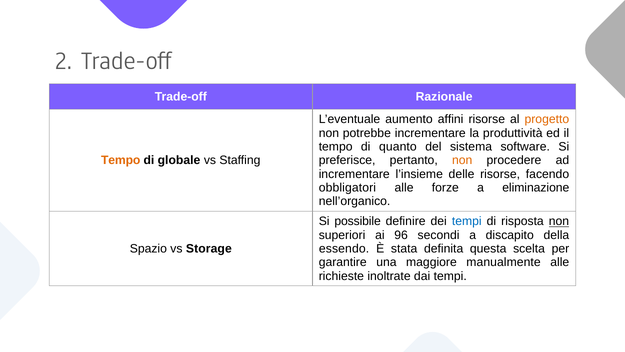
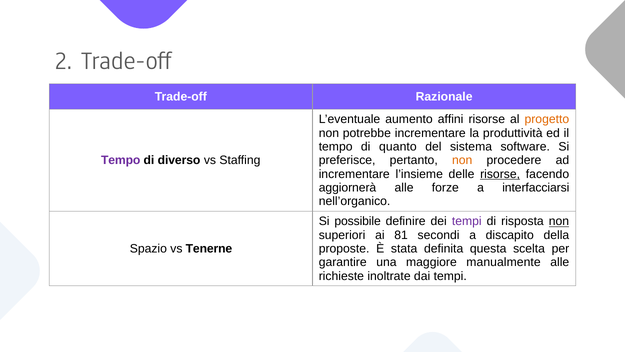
Tempo at (121, 160) colour: orange -> purple
globale: globale -> diverso
risorse at (500, 174) underline: none -> present
obbligatori: obbligatori -> aggiornerà
eliminazione: eliminazione -> interfacciarsi
tempi at (467, 221) colour: blue -> purple
96: 96 -> 81
Storage: Storage -> Tenerne
essendo: essendo -> proposte
